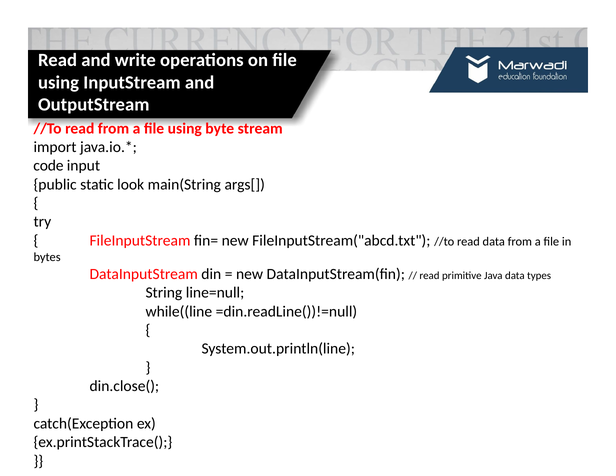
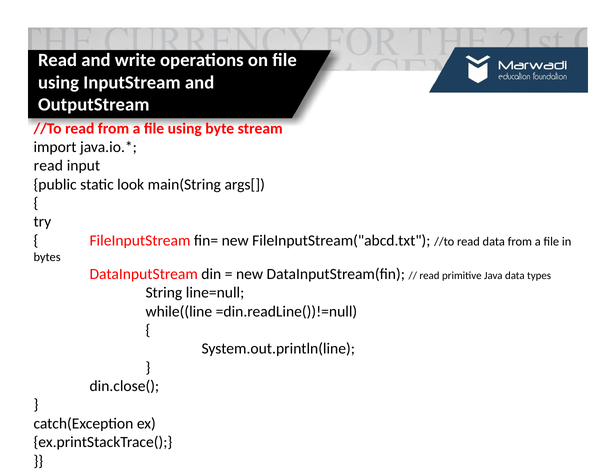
code at (48, 166): code -> read
